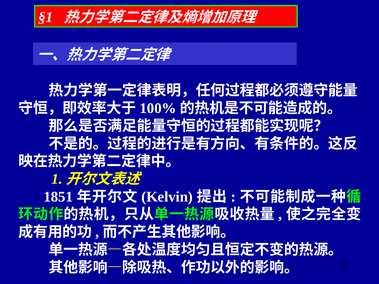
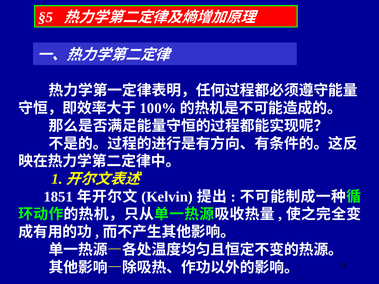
§1: §1 -> §5
